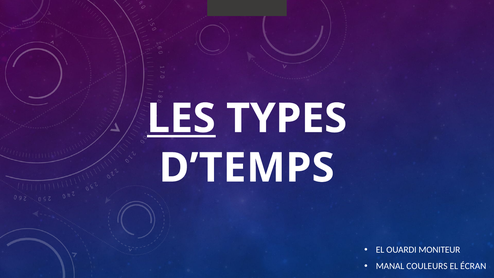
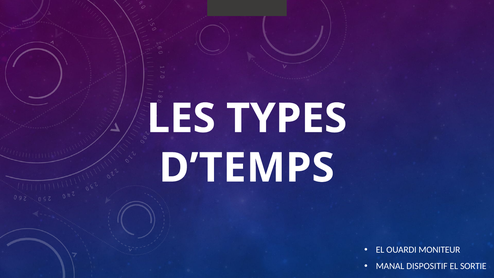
LES underline: present -> none
COULEURS: COULEURS -> DISPOSITIF
ÉCRAN: ÉCRAN -> SORTIE
